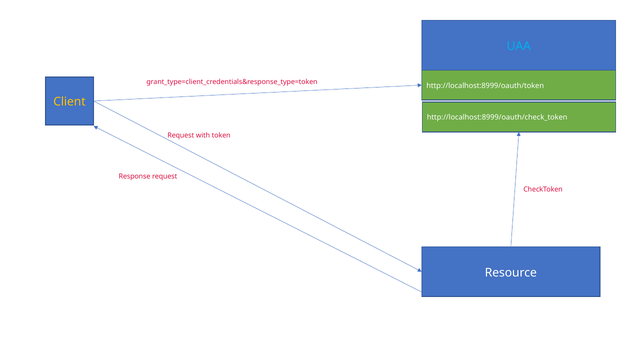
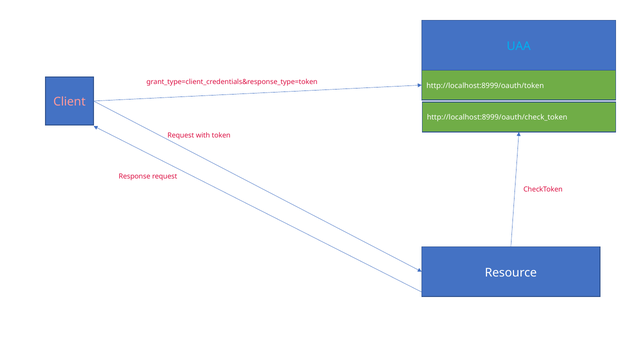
Client colour: yellow -> pink
